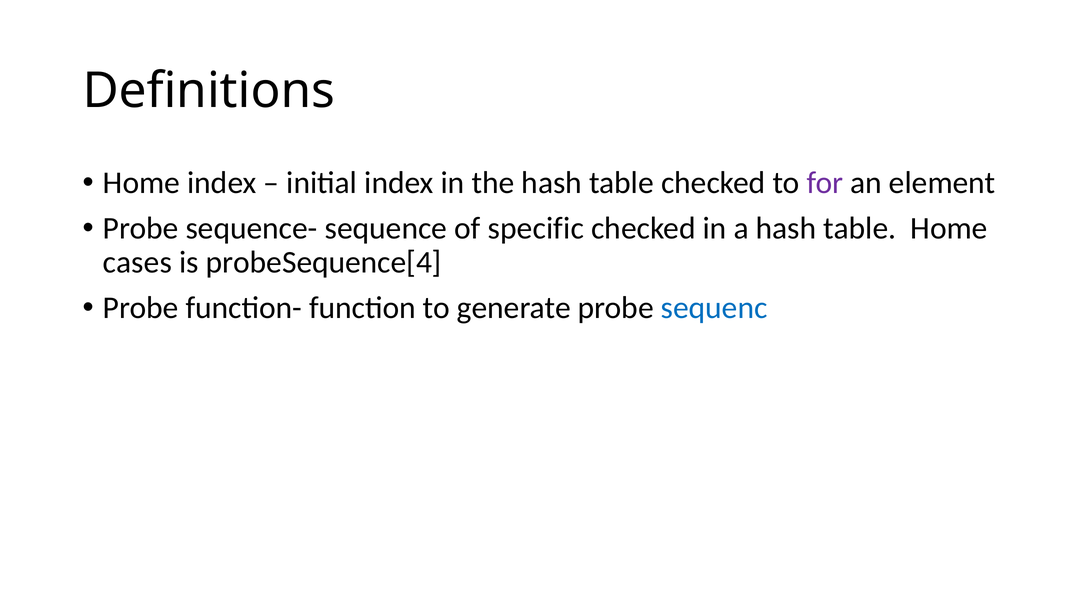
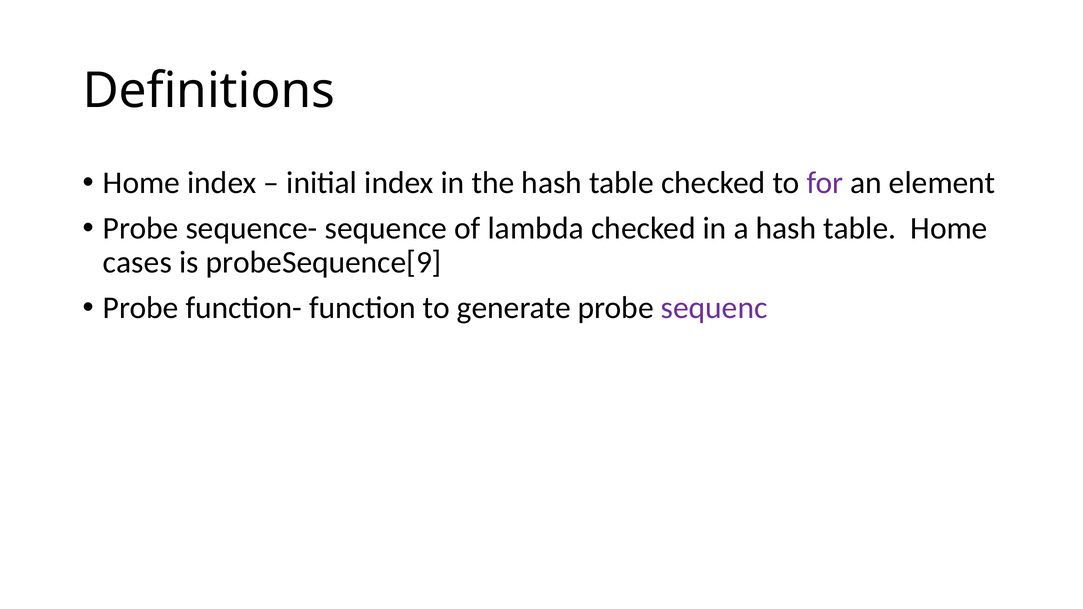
specific: specific -> lambda
probeSequence[4: probeSequence[4 -> probeSequence[9
sequenc colour: blue -> purple
